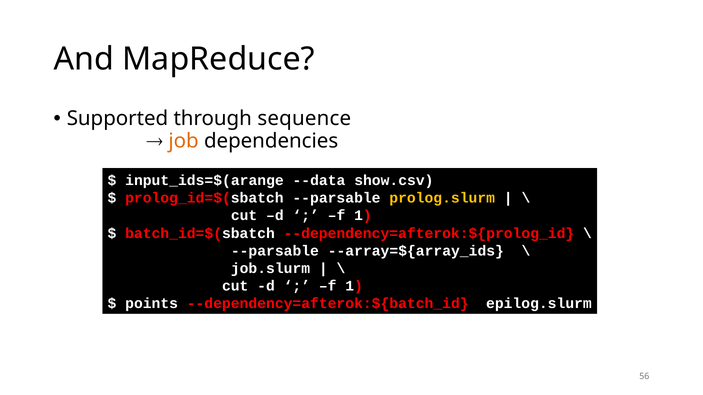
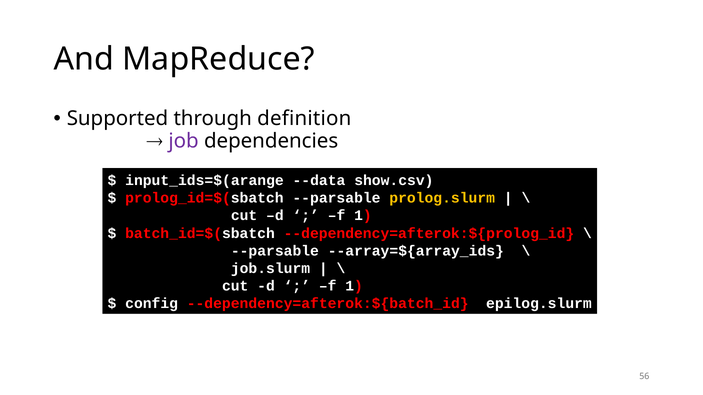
sequence: sequence -> definition
job colour: orange -> purple
points: points -> config
